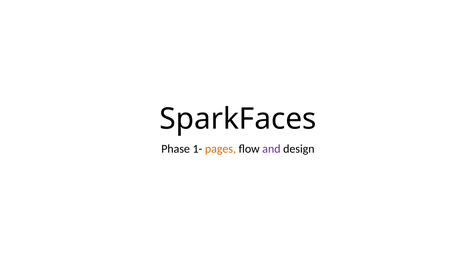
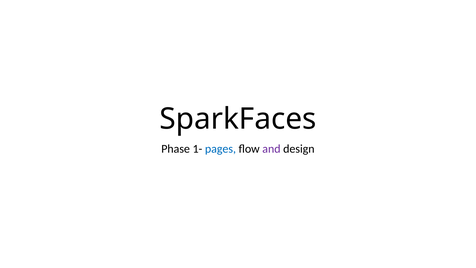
pages colour: orange -> blue
